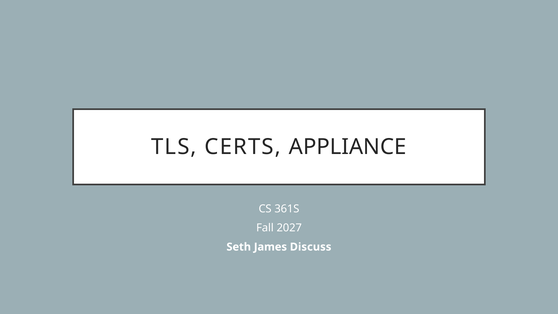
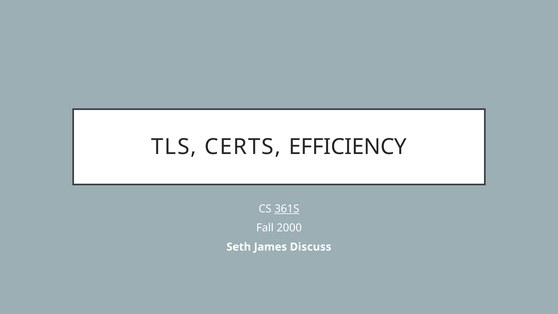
APPLIANCE: APPLIANCE -> EFFICIENCY
361S underline: none -> present
2027: 2027 -> 2000
